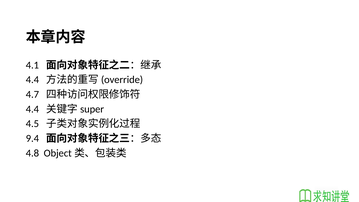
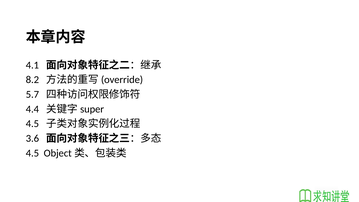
4.4 at (32, 80): 4.4 -> 8.2
4.7: 4.7 -> 5.7
9.4: 9.4 -> 3.6
4.8 at (32, 153): 4.8 -> 4.5
